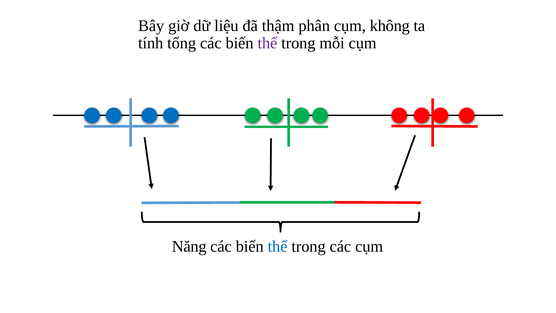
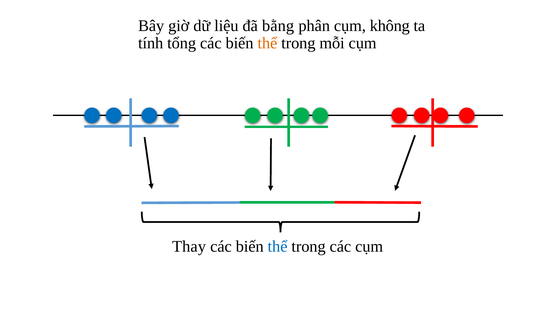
thậm: thậm -> bằng
thể at (267, 43) colour: purple -> orange
Năng: Năng -> Thay
